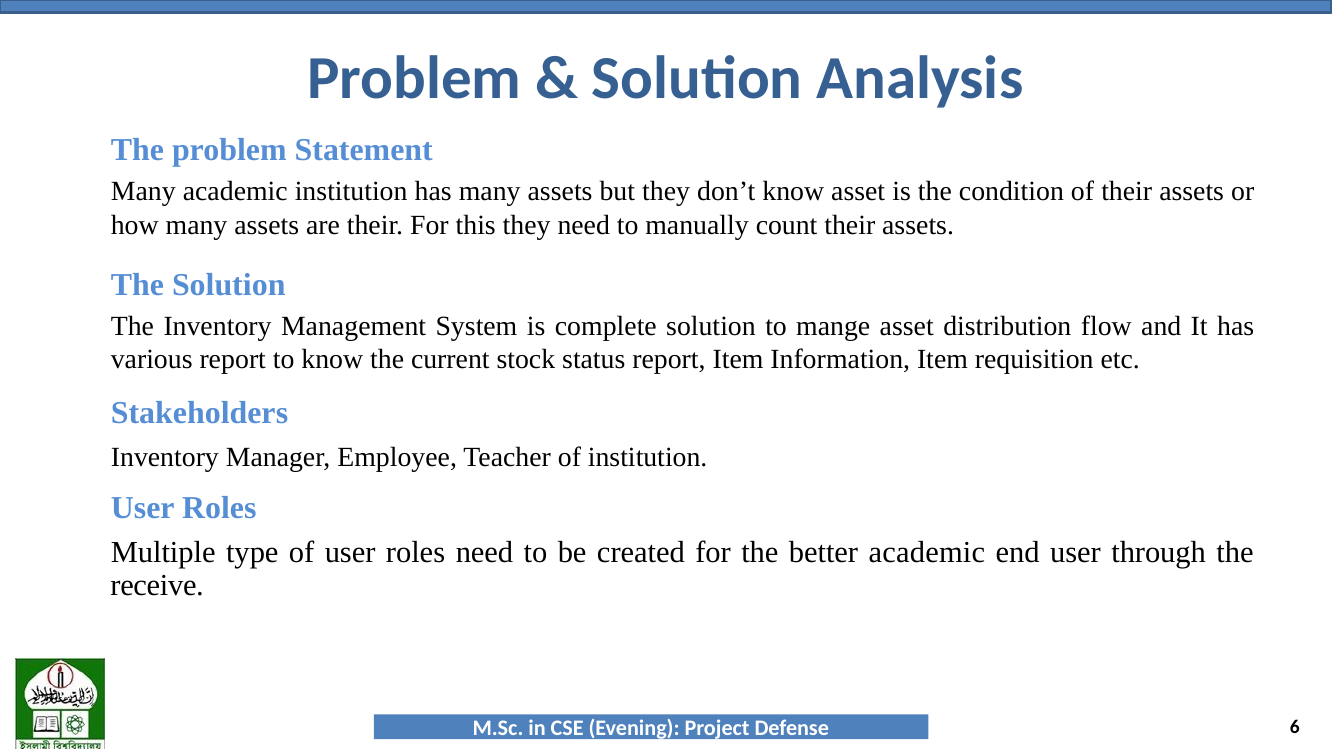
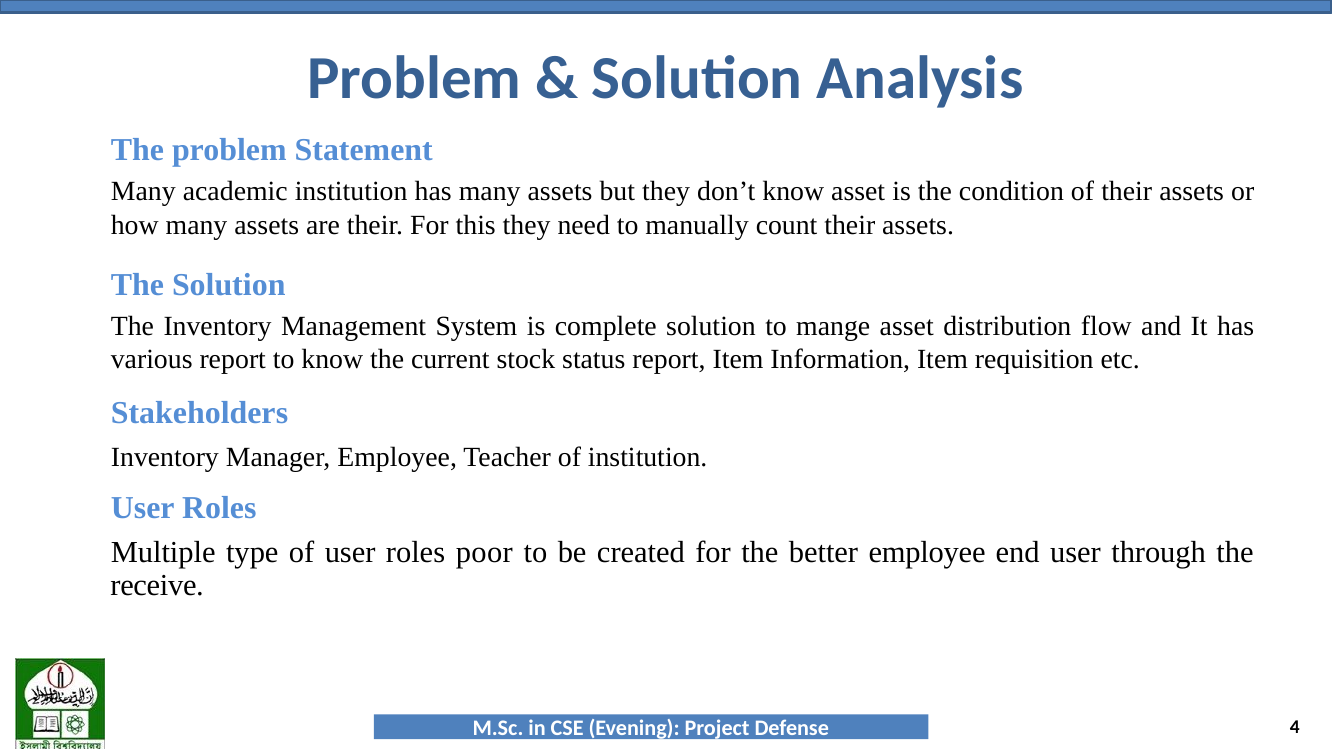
roles need: need -> poor
better academic: academic -> employee
6: 6 -> 4
